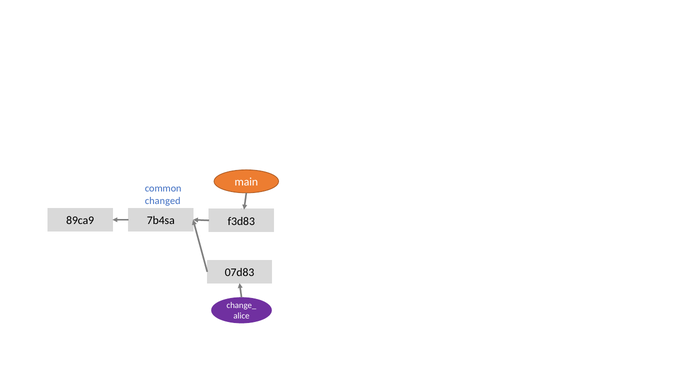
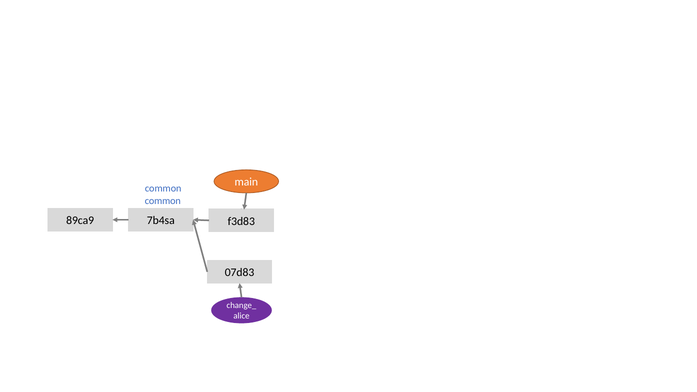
changed at (163, 201): changed -> common
